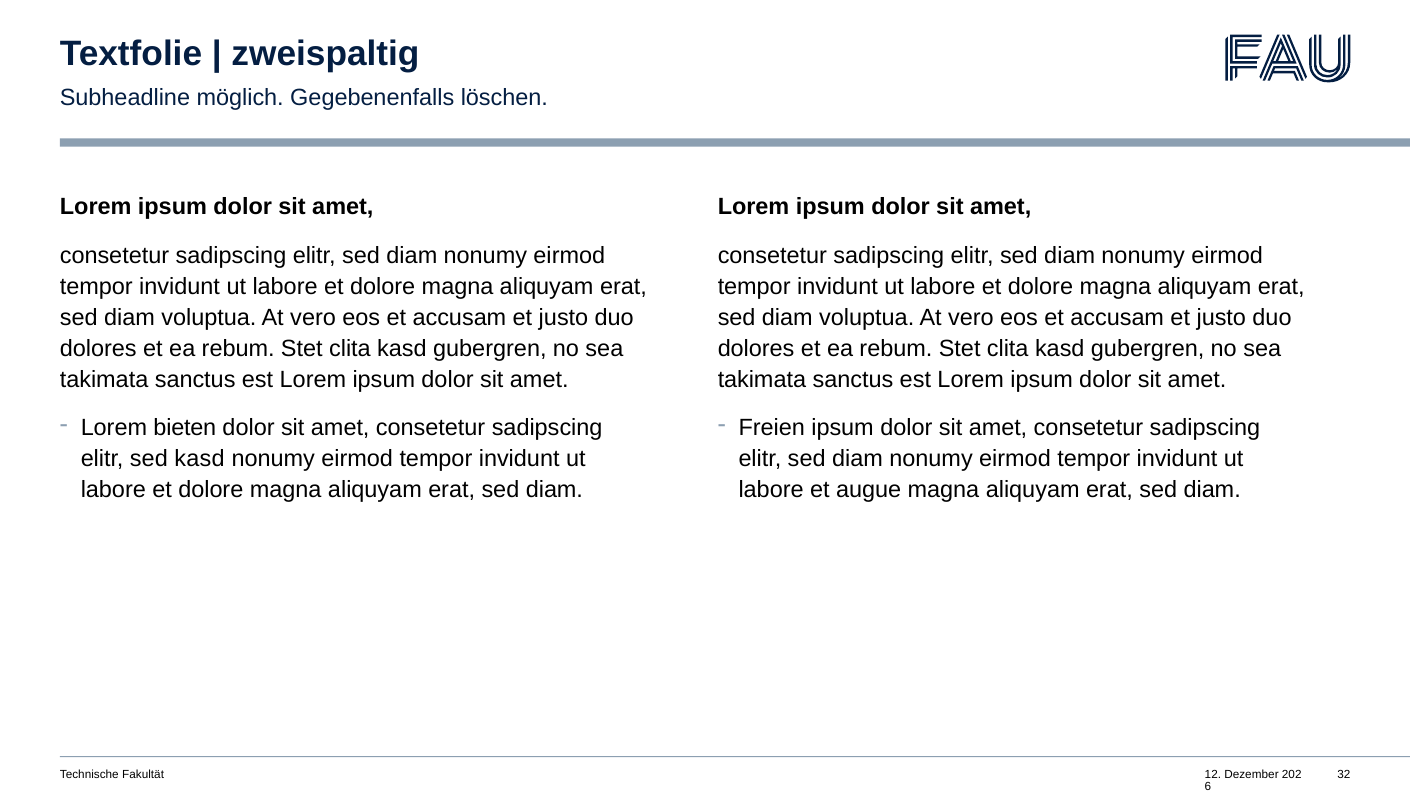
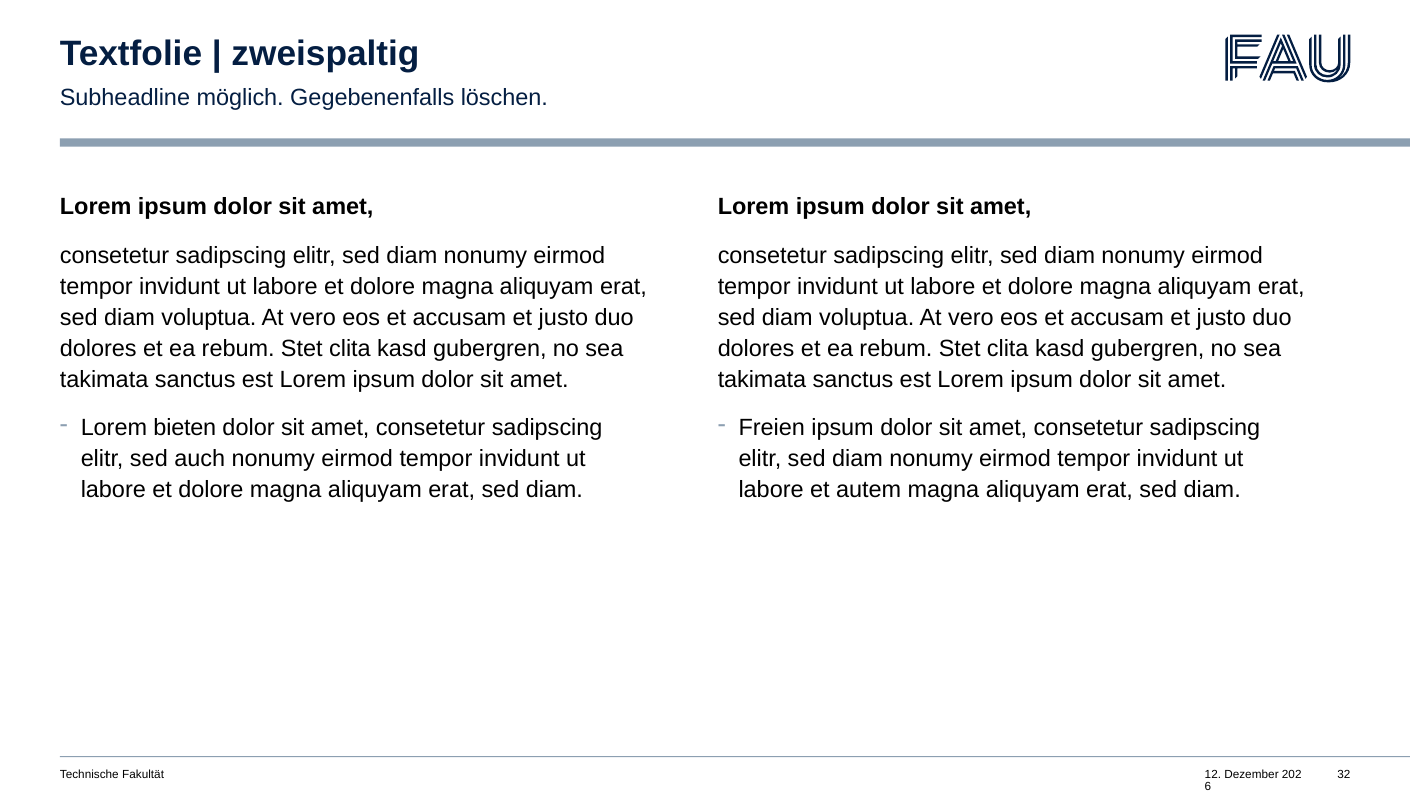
sed kasd: kasd -> auch
augue: augue -> autem
